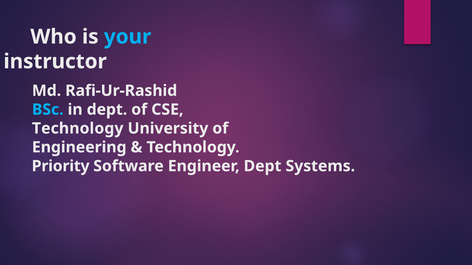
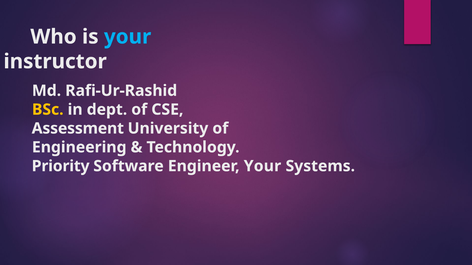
BSc colour: light blue -> yellow
Technology at (78, 129): Technology -> Assessment
Engineer Dept: Dept -> Your
